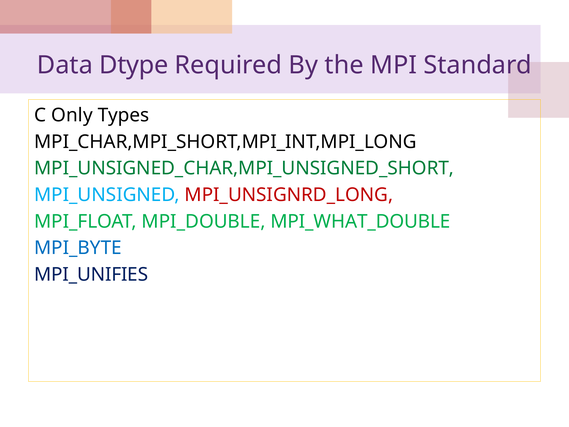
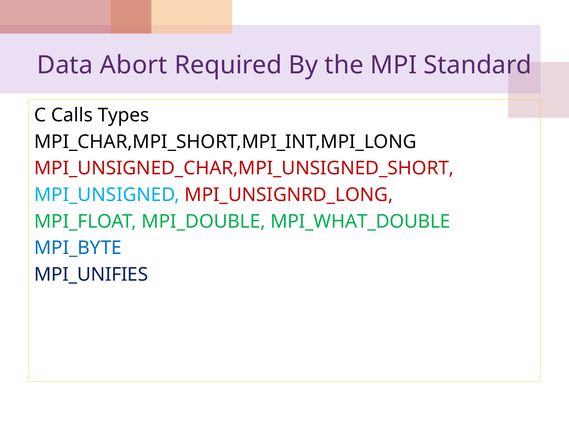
Dtype: Dtype -> Abort
Only: Only -> Calls
MPI_UNSIGNED_CHAR,MPI_UNSIGNED_SHORT colour: green -> red
